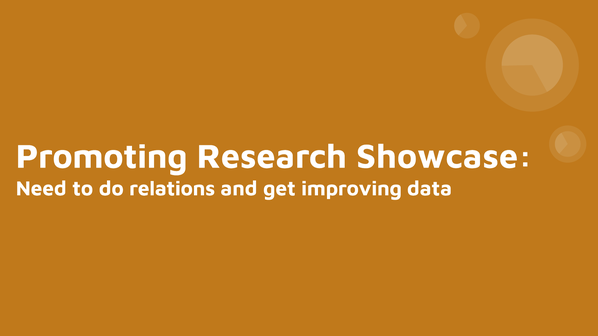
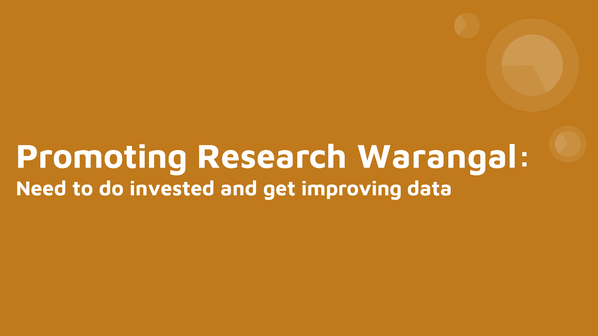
Showcase: Showcase -> Warangal
relations: relations -> invested
